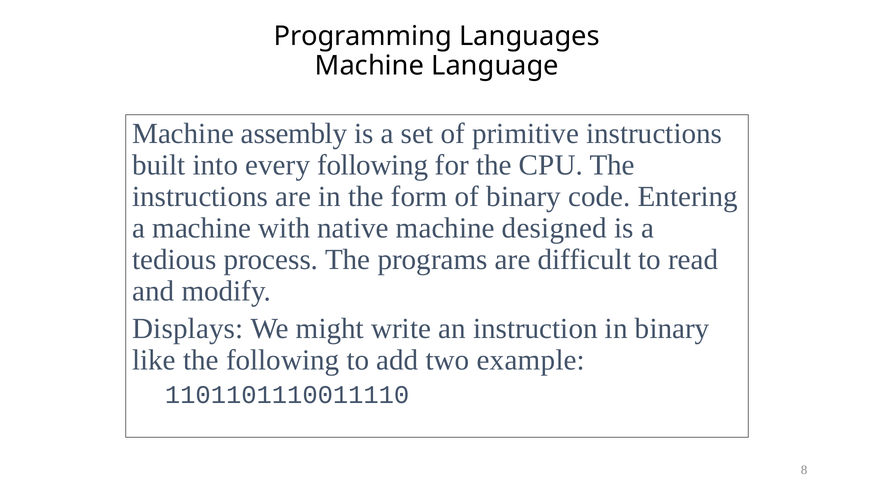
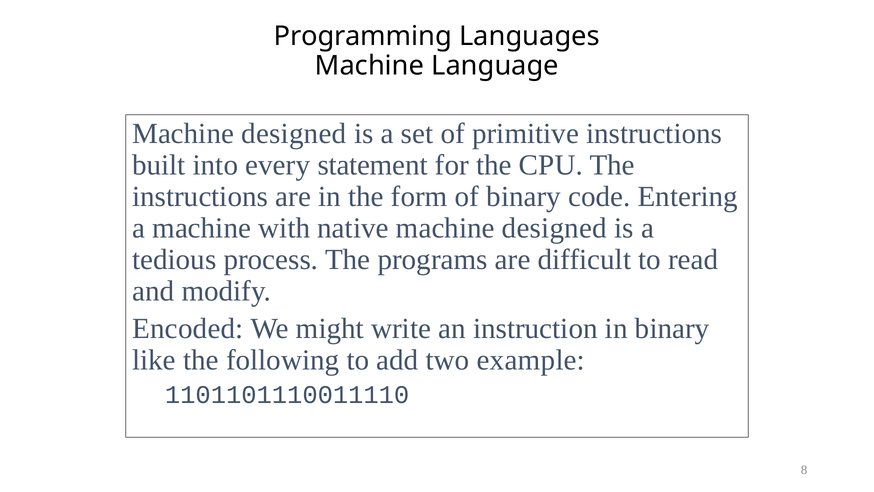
assembly at (294, 134): assembly -> designed
every following: following -> statement
Displays: Displays -> Encoded
